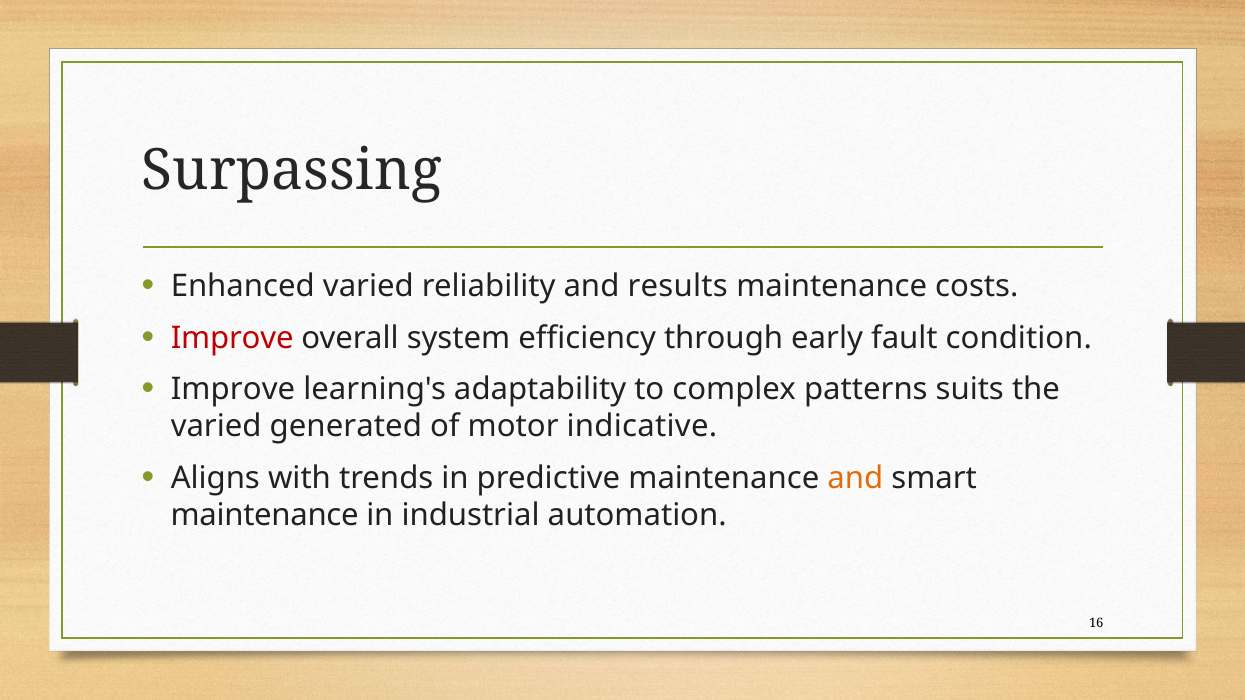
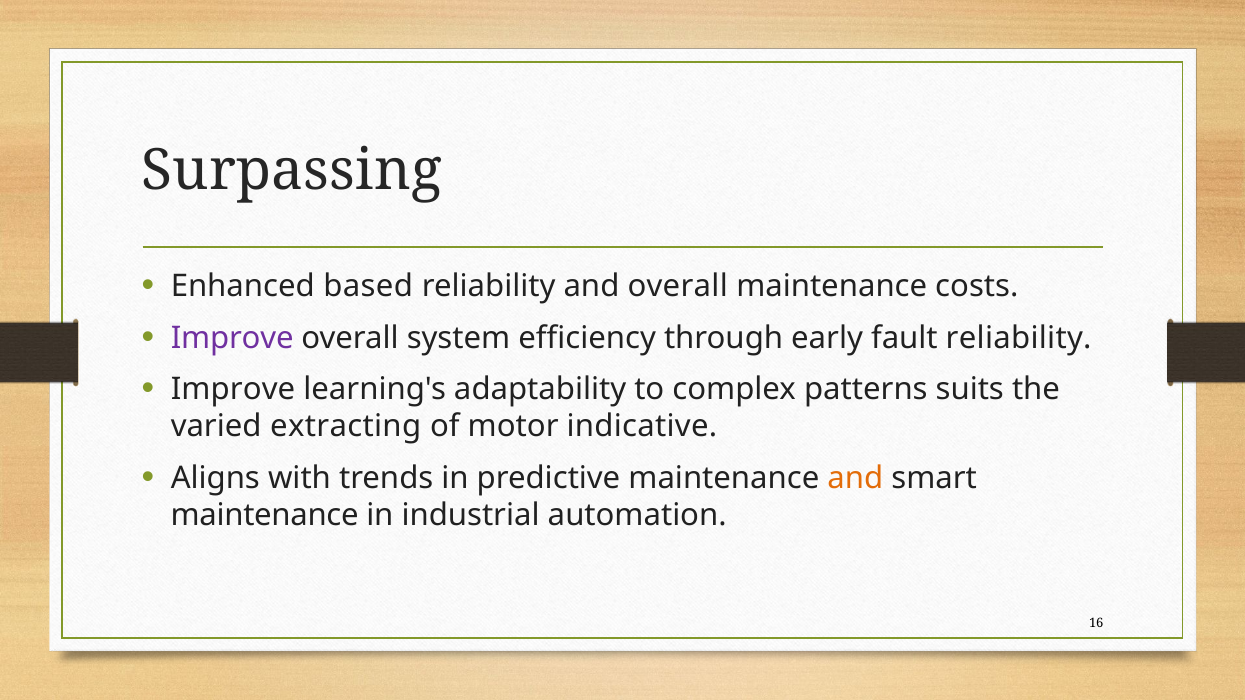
Enhanced varied: varied -> based
and results: results -> overall
Improve at (232, 338) colour: red -> purple
fault condition: condition -> reliability
generated: generated -> extracting
